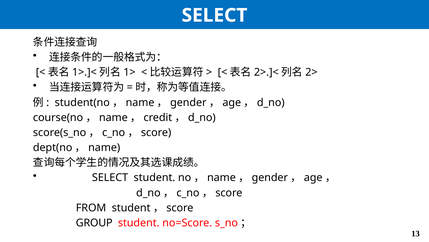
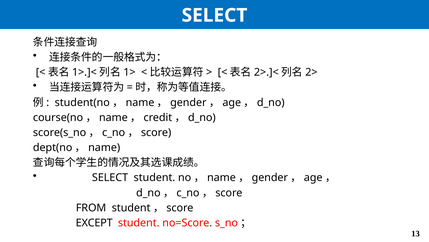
GROUP: GROUP -> EXCEPT
